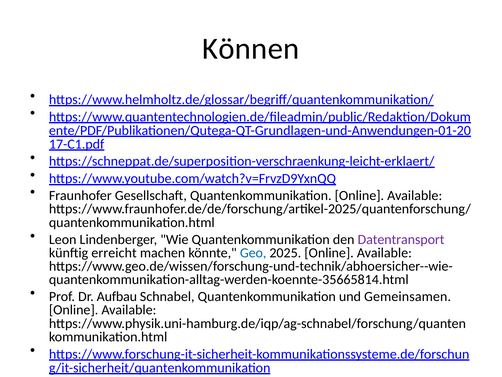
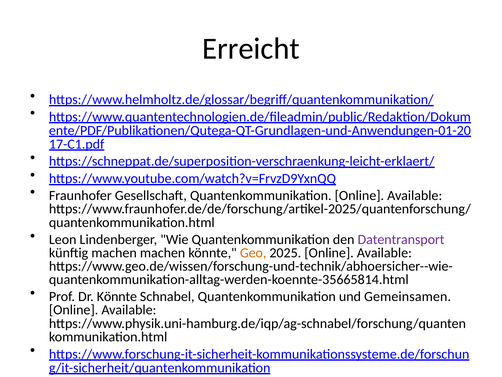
Können: Können -> Erreicht
künftig erreicht: erreicht -> machen
Geo colour: blue -> orange
Dr Aufbau: Aufbau -> Könnte
